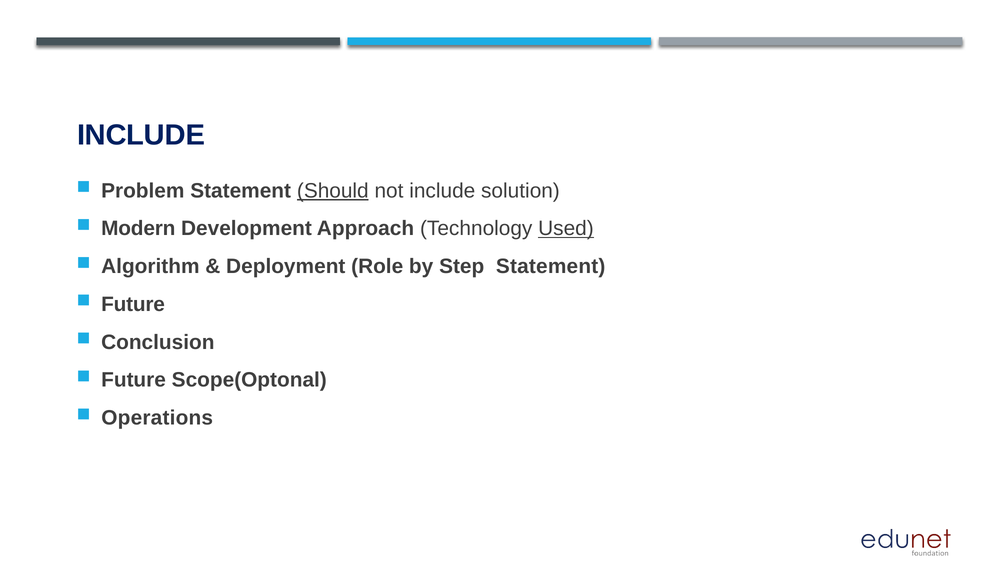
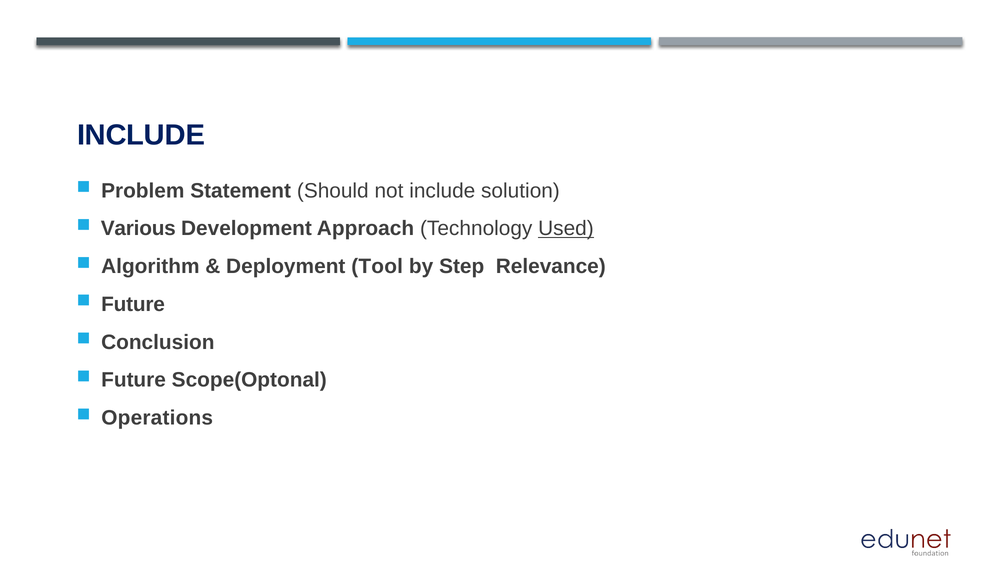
Should underline: present -> none
Modern: Modern -> Various
Role: Role -> Tool
Step Statement: Statement -> Relevance
